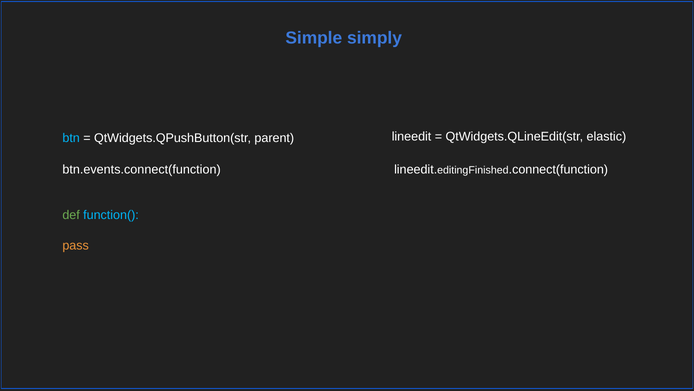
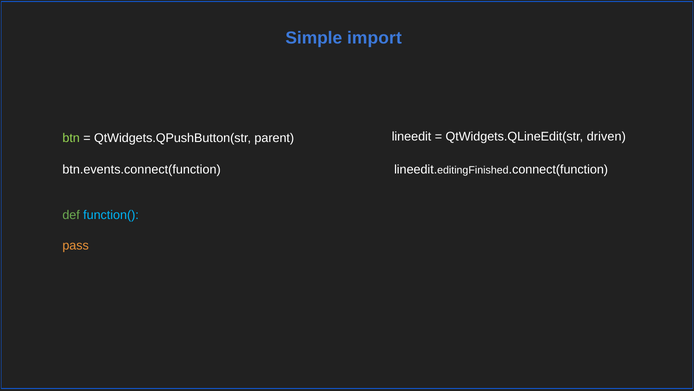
simply: simply -> import
elastic: elastic -> driven
btn colour: light blue -> light green
